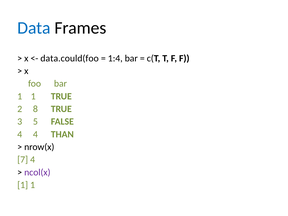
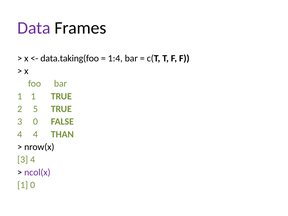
Data colour: blue -> purple
data.could(foo: data.could(foo -> data.taking(foo
8: 8 -> 5
3 5: 5 -> 0
7 at (23, 160): 7 -> 3
1 at (33, 185): 1 -> 0
